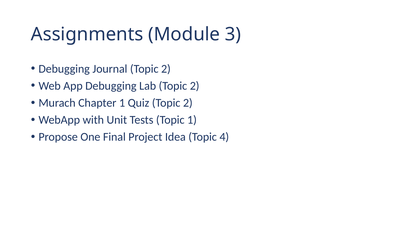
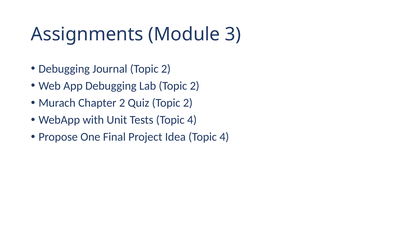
Chapter 1: 1 -> 2
Tests Topic 1: 1 -> 4
